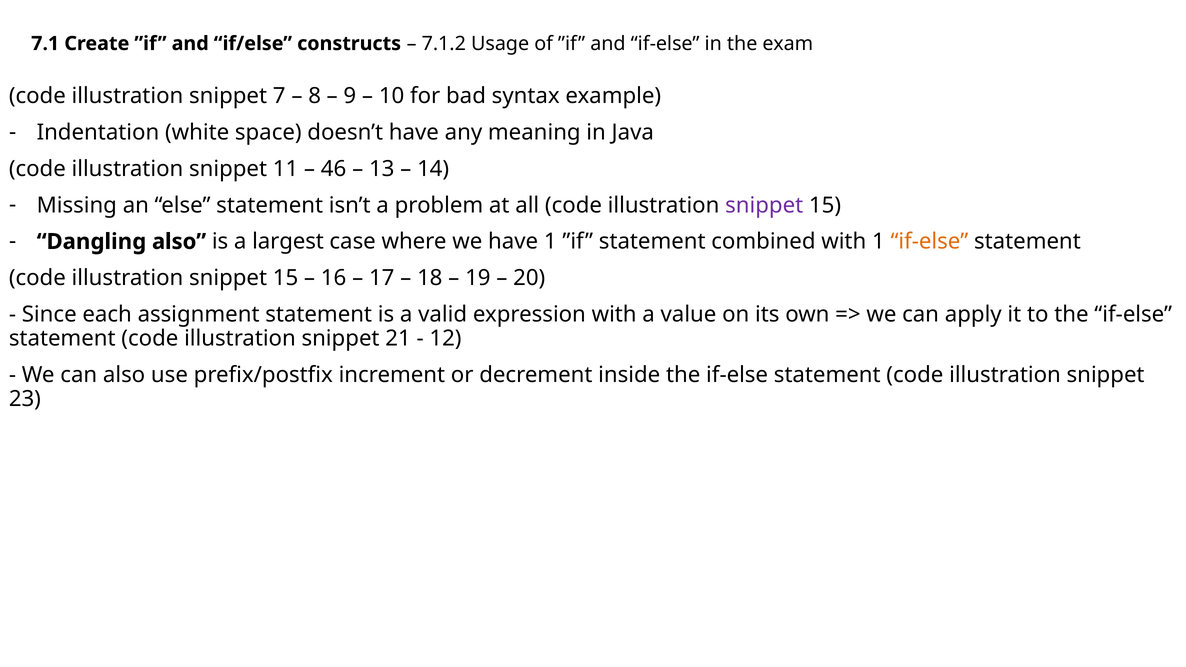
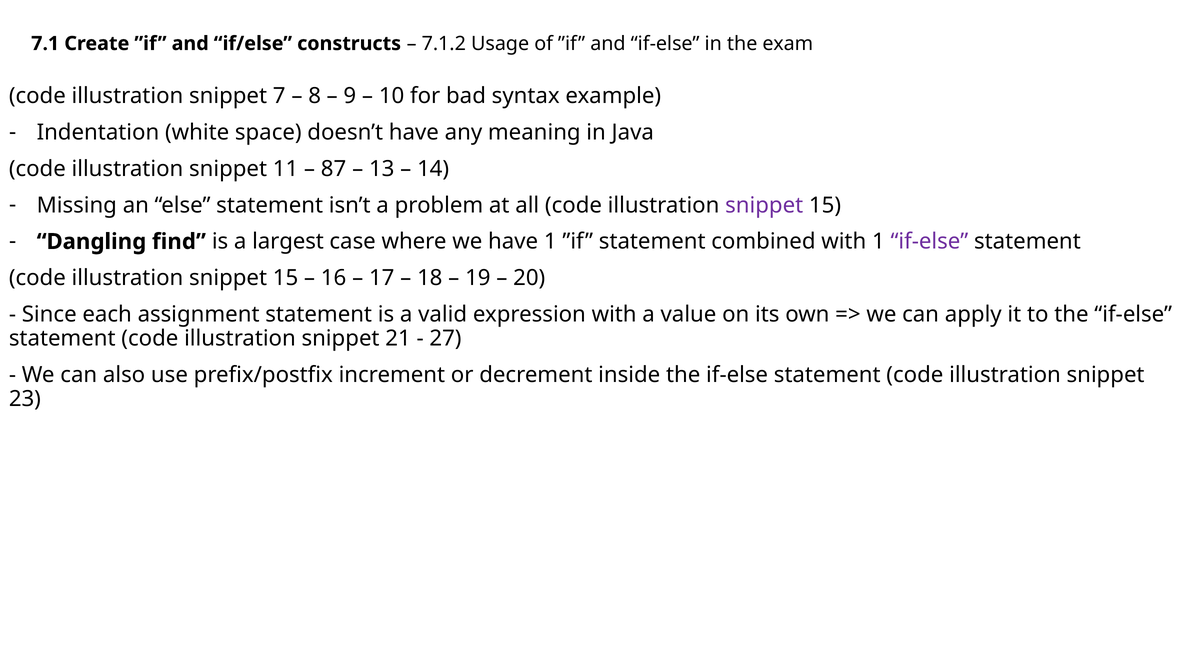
46: 46 -> 87
Dangling also: also -> find
if-else at (929, 242) colour: orange -> purple
12: 12 -> 27
